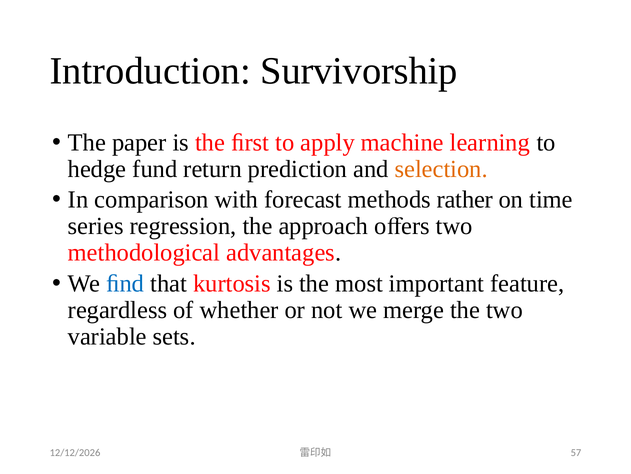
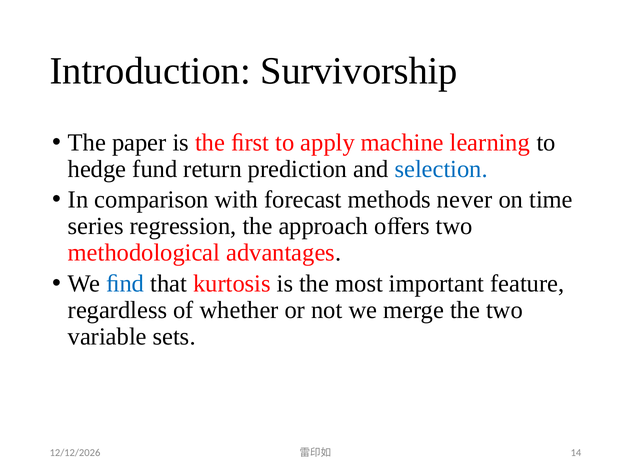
selection colour: orange -> blue
rather: rather -> never
57: 57 -> 14
